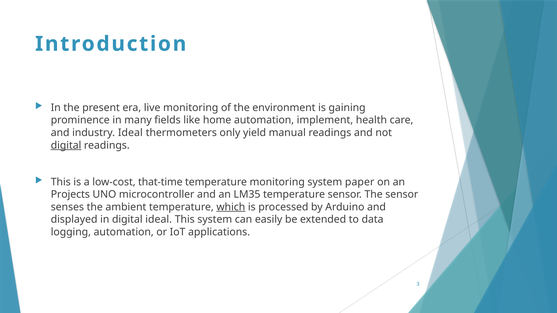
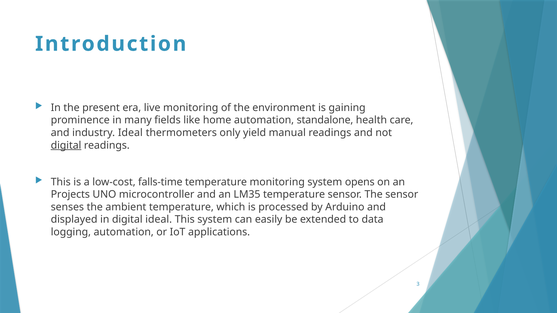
implement: implement -> standalone
that-time: that-time -> falls-time
paper: paper -> opens
which underline: present -> none
